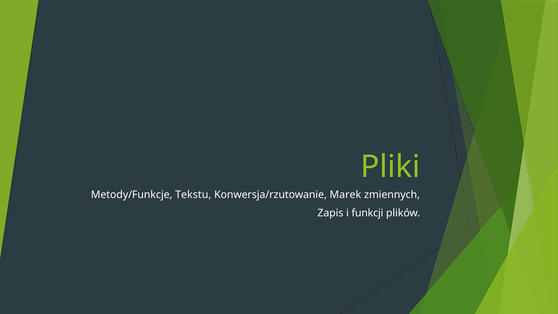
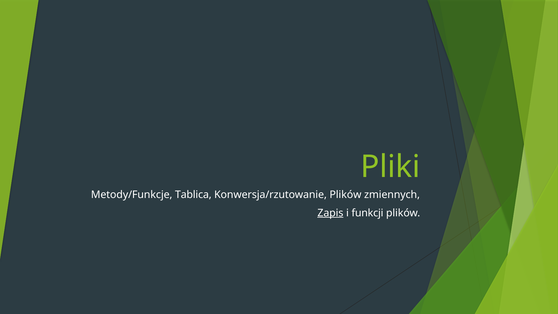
Tekstu: Tekstu -> Tablica
Konwersja/rzutowanie Marek: Marek -> Plików
Zapis underline: none -> present
